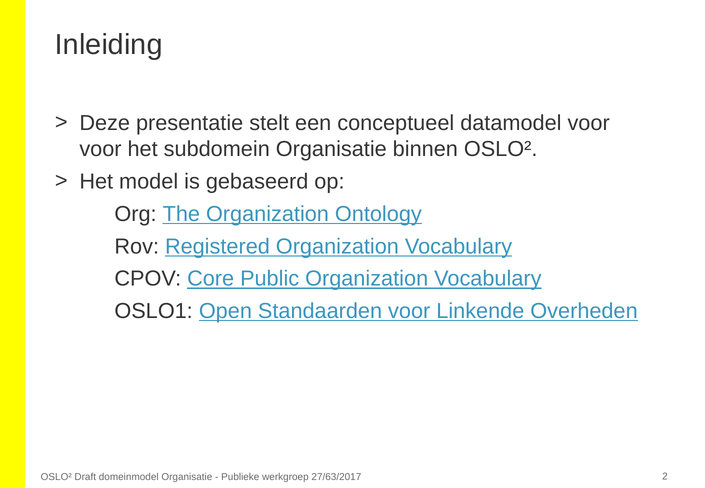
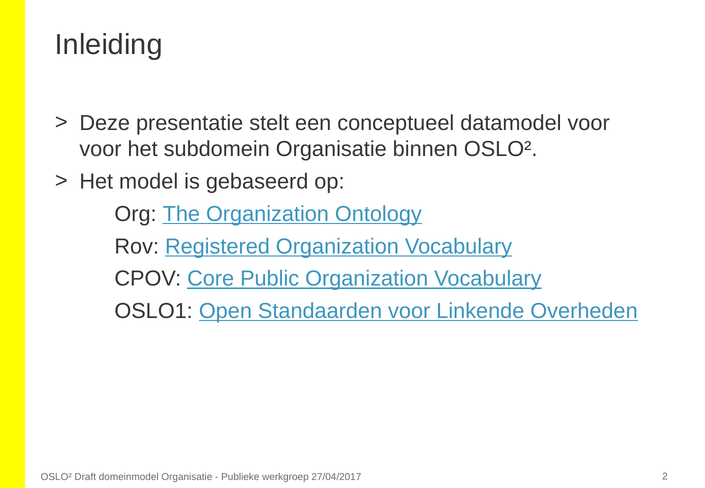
27/63/2017: 27/63/2017 -> 27/04/2017
